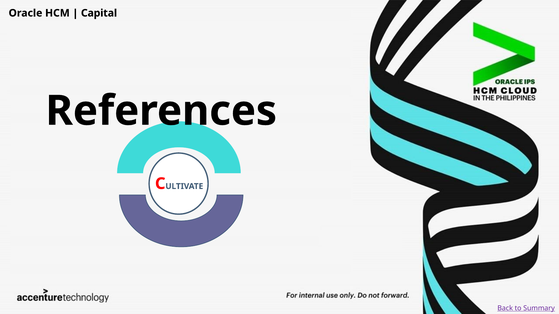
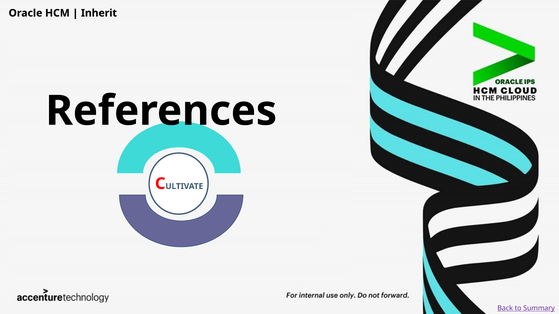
Capital: Capital -> Inherit
